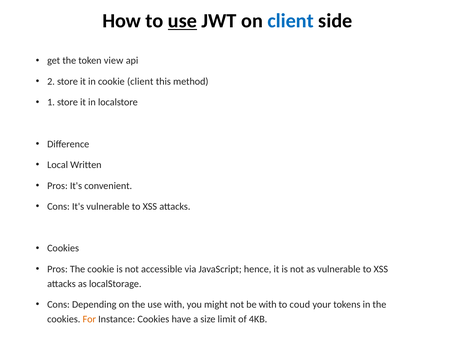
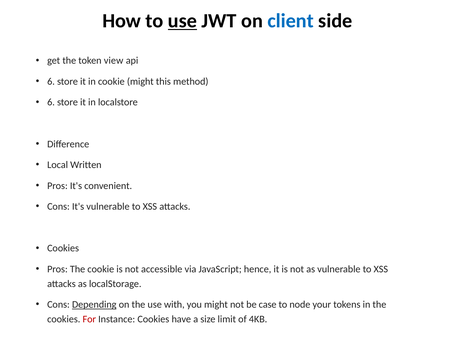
2 at (51, 82): 2 -> 6
cookie client: client -> might
1 at (51, 102): 1 -> 6
Depending underline: none -> present
be with: with -> case
coud: coud -> node
For colour: orange -> red
